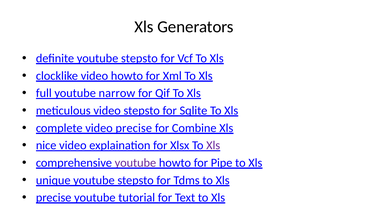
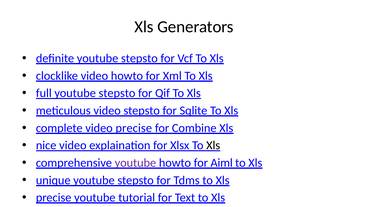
full youtube narrow: narrow -> stepsto
Xls at (213, 145) colour: purple -> black
Pipe: Pipe -> Aiml
